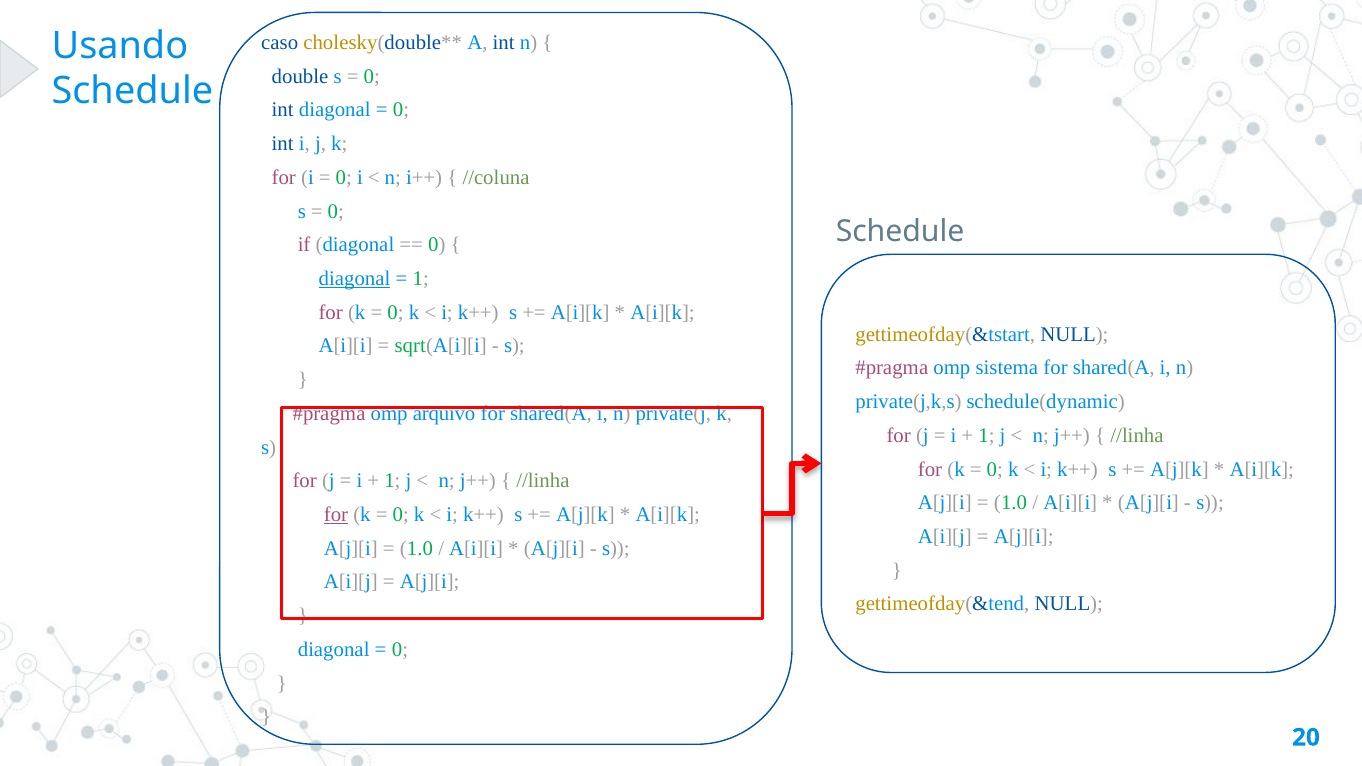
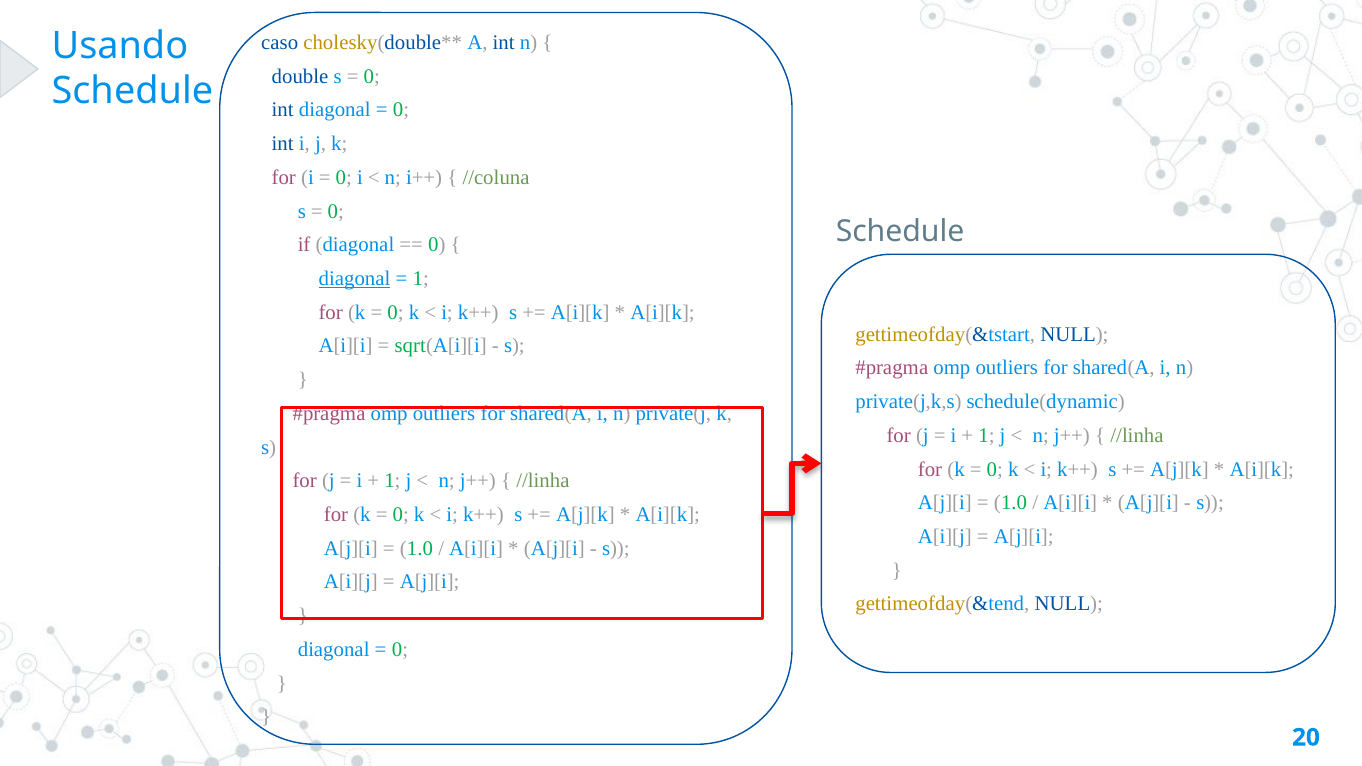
sistema at (1007, 368): sistema -> outliers
arquivo at (444, 414): arquivo -> outliers
for at (336, 515) underline: present -> none
